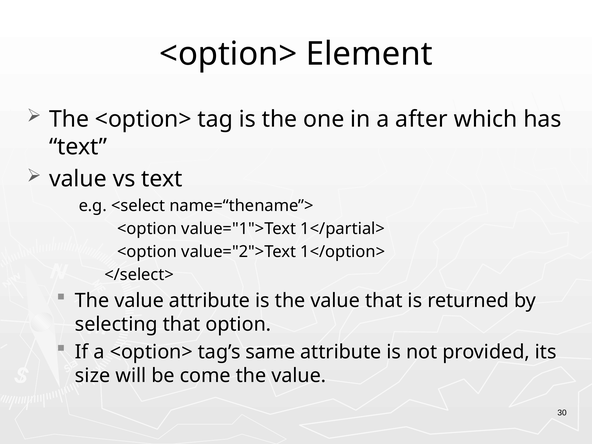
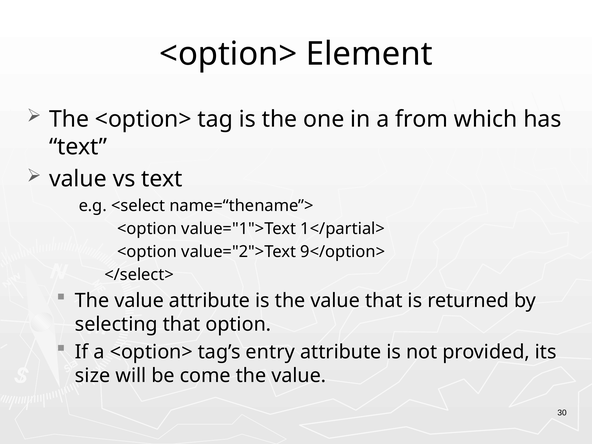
after: after -> from
1</option>: 1</option> -> 9</option>
same: same -> entry
